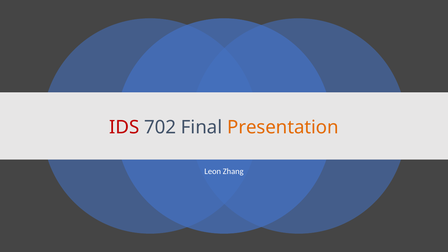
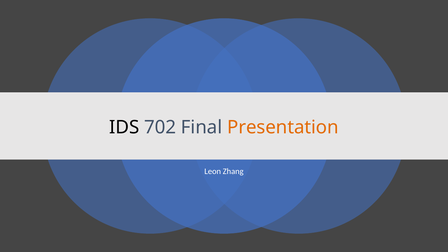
IDS colour: red -> black
